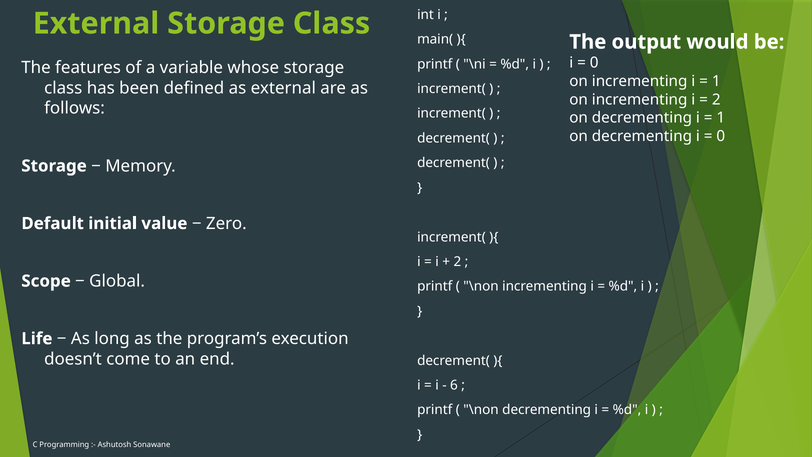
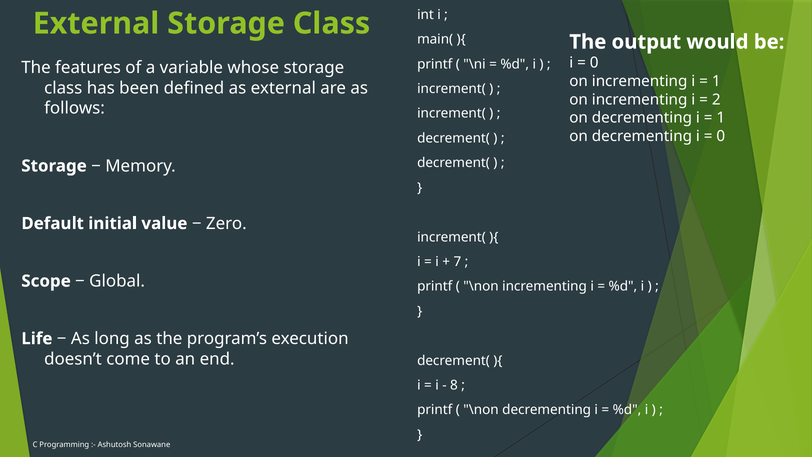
2 at (457, 262): 2 -> 7
6: 6 -> 8
